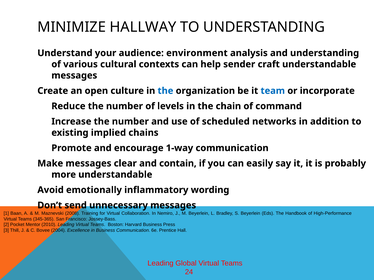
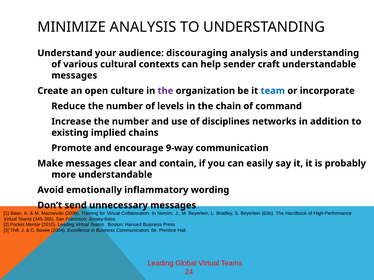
MINIMIZE HALLWAY: HALLWAY -> ANALYSIS
environment: environment -> discouraging
the at (165, 91) colour: blue -> purple
scheduled: scheduled -> disciplines
1-way: 1-way -> 9-way
